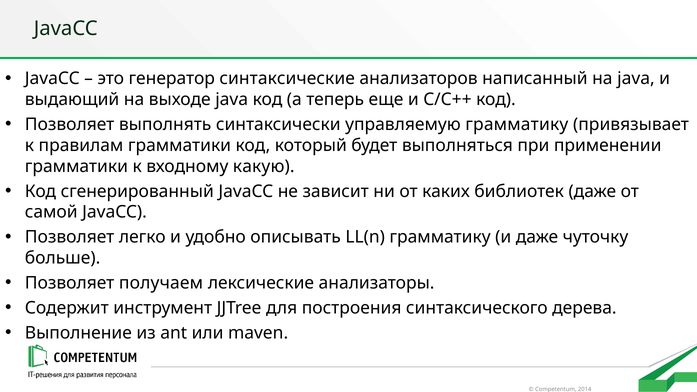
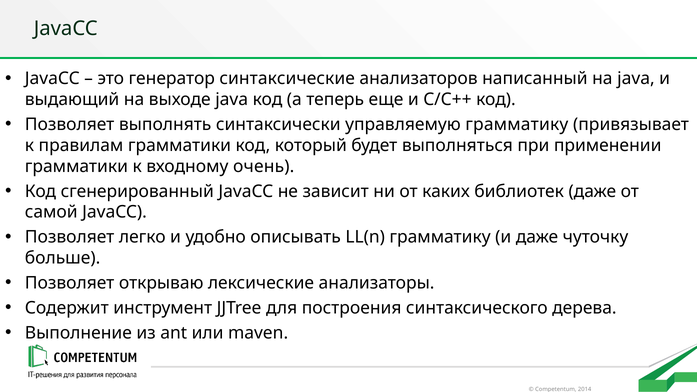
какую: какую -> очень
получаем: получаем -> открываю
